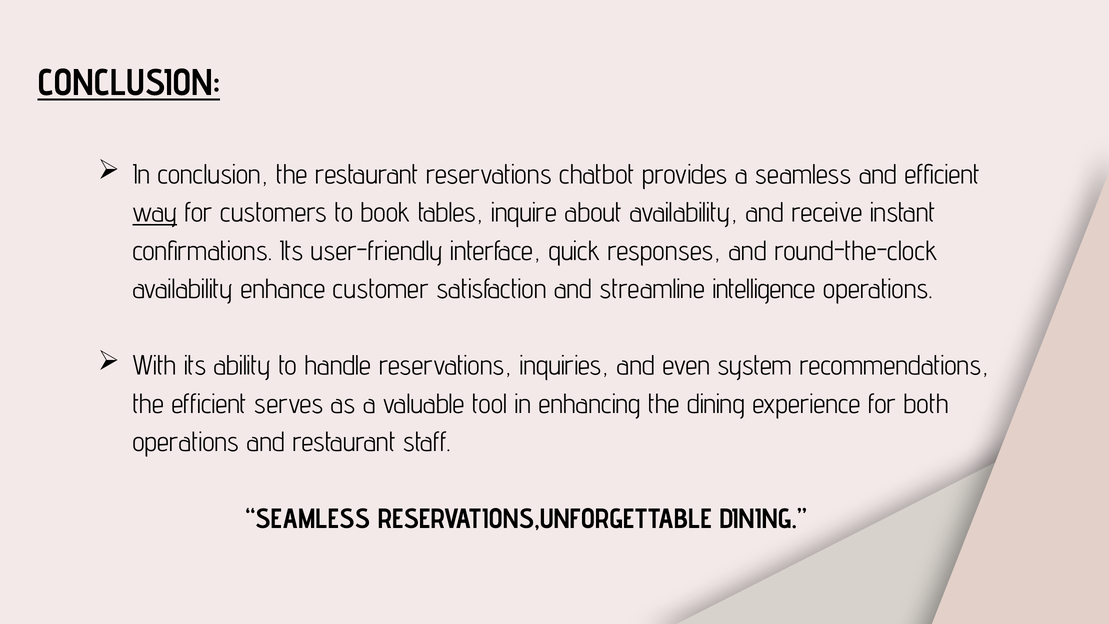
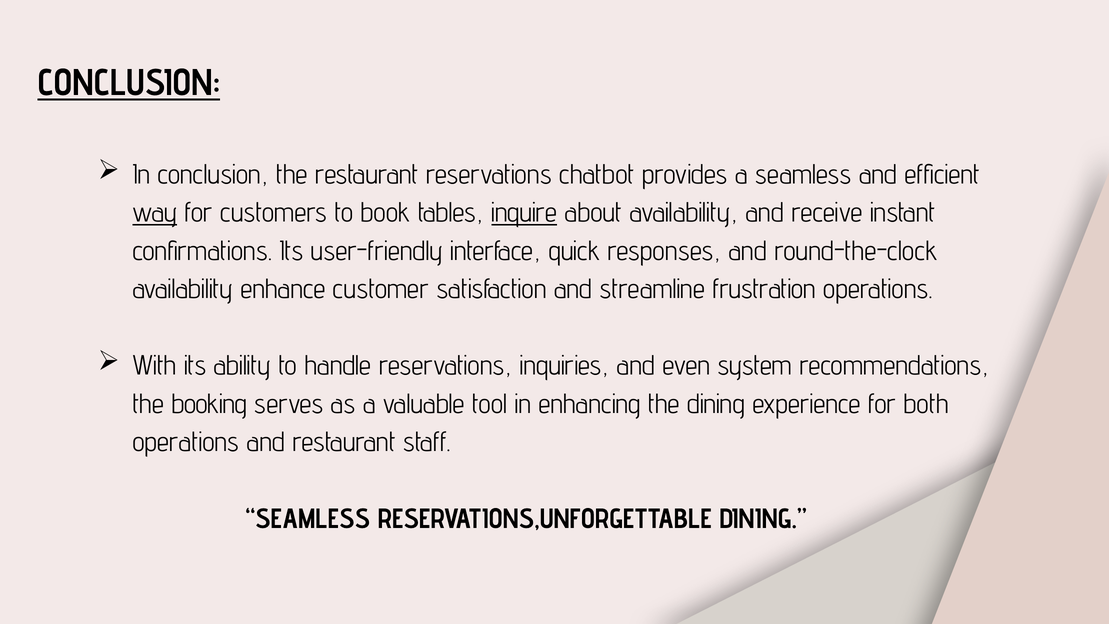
inquire underline: none -> present
intelligence: intelligence -> frustration
the efficient: efficient -> booking
